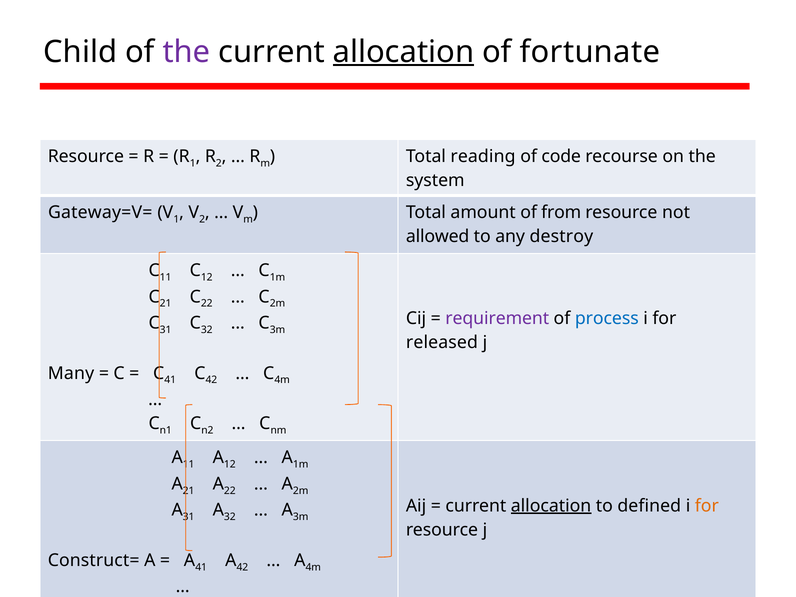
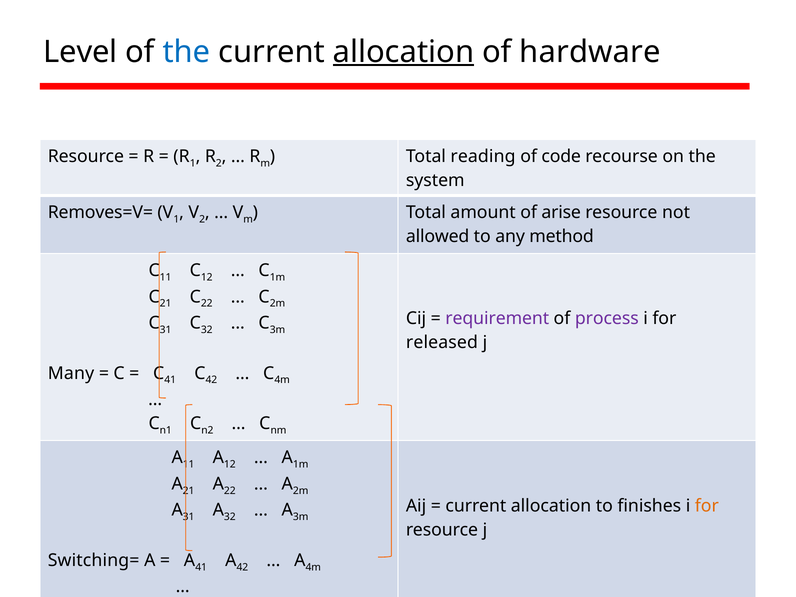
Child: Child -> Level
the at (187, 52) colour: purple -> blue
fortunate: fortunate -> hardware
Gateway=V=: Gateway=V= -> Removes=V=
from: from -> arise
destroy: destroy -> method
process colour: blue -> purple
allocation at (551, 506) underline: present -> none
defined: defined -> finishes
Construct=: Construct= -> Switching=
